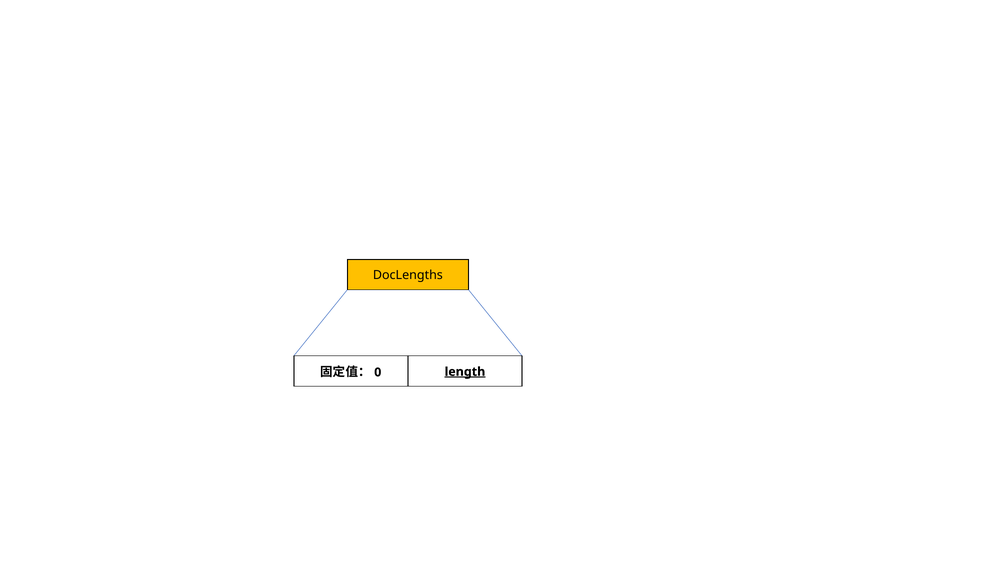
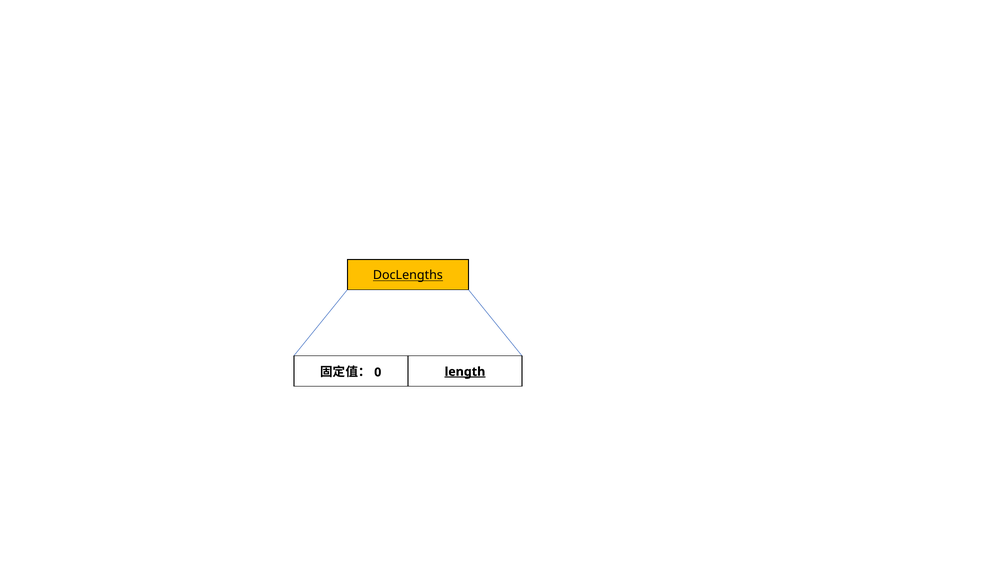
DocLengths underline: none -> present
